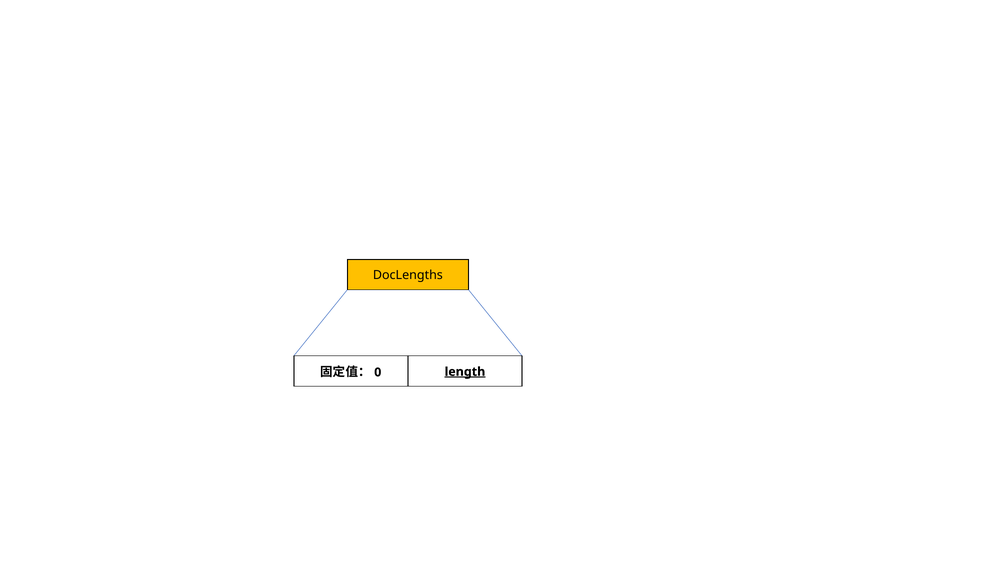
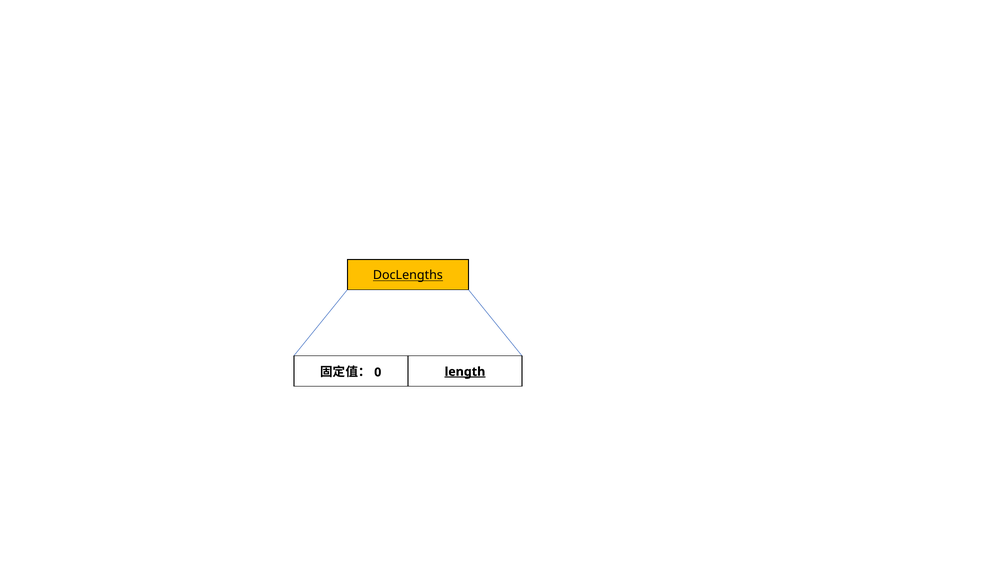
DocLengths underline: none -> present
